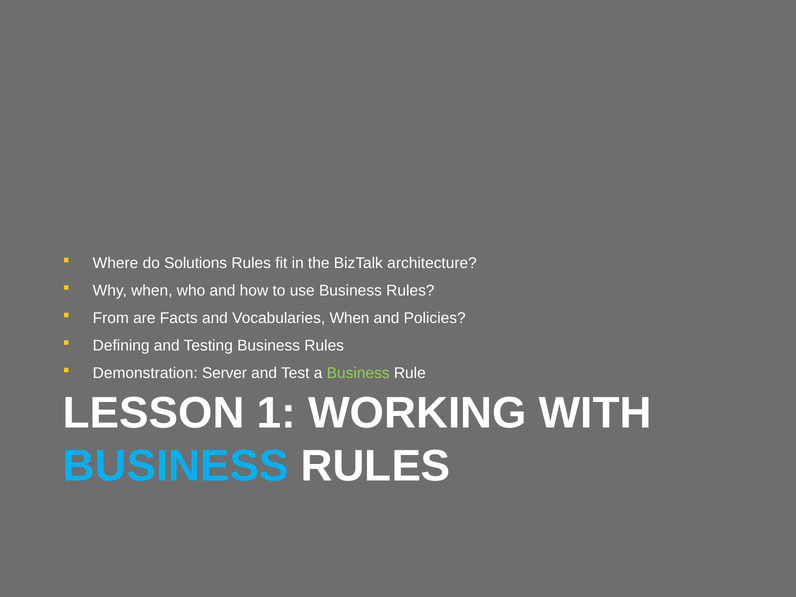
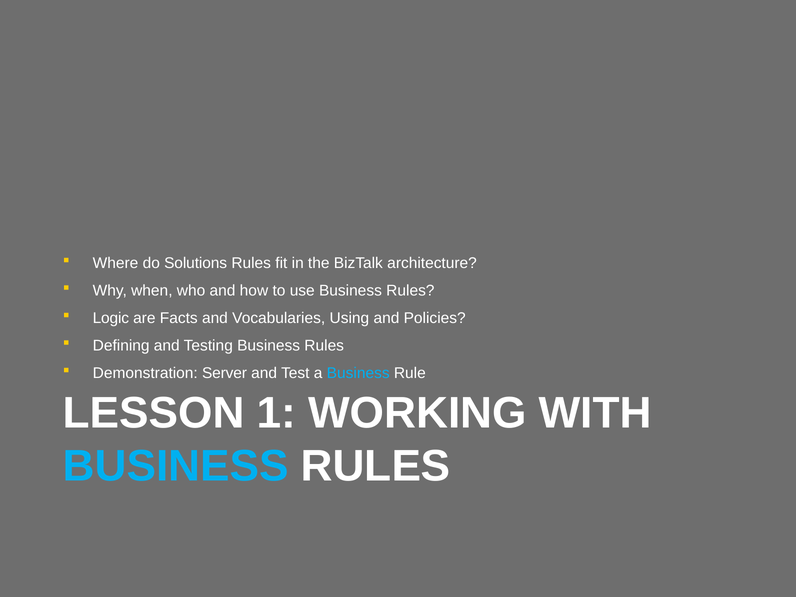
From: From -> Logic
Vocabularies When: When -> Using
Business at (358, 373) colour: light green -> light blue
